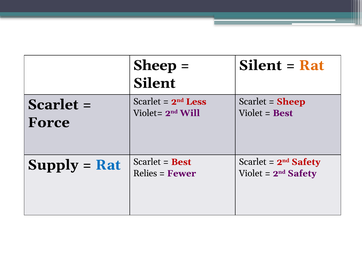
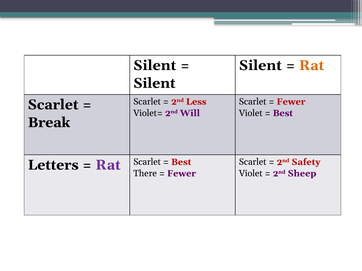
Sheep at (155, 66): Sheep -> Silent
Sheep at (291, 102): Sheep -> Fewer
Force: Force -> Break
Supply: Supply -> Letters
Rat at (108, 165) colour: blue -> purple
Relies: Relies -> There
Safety at (302, 174): Safety -> Sheep
